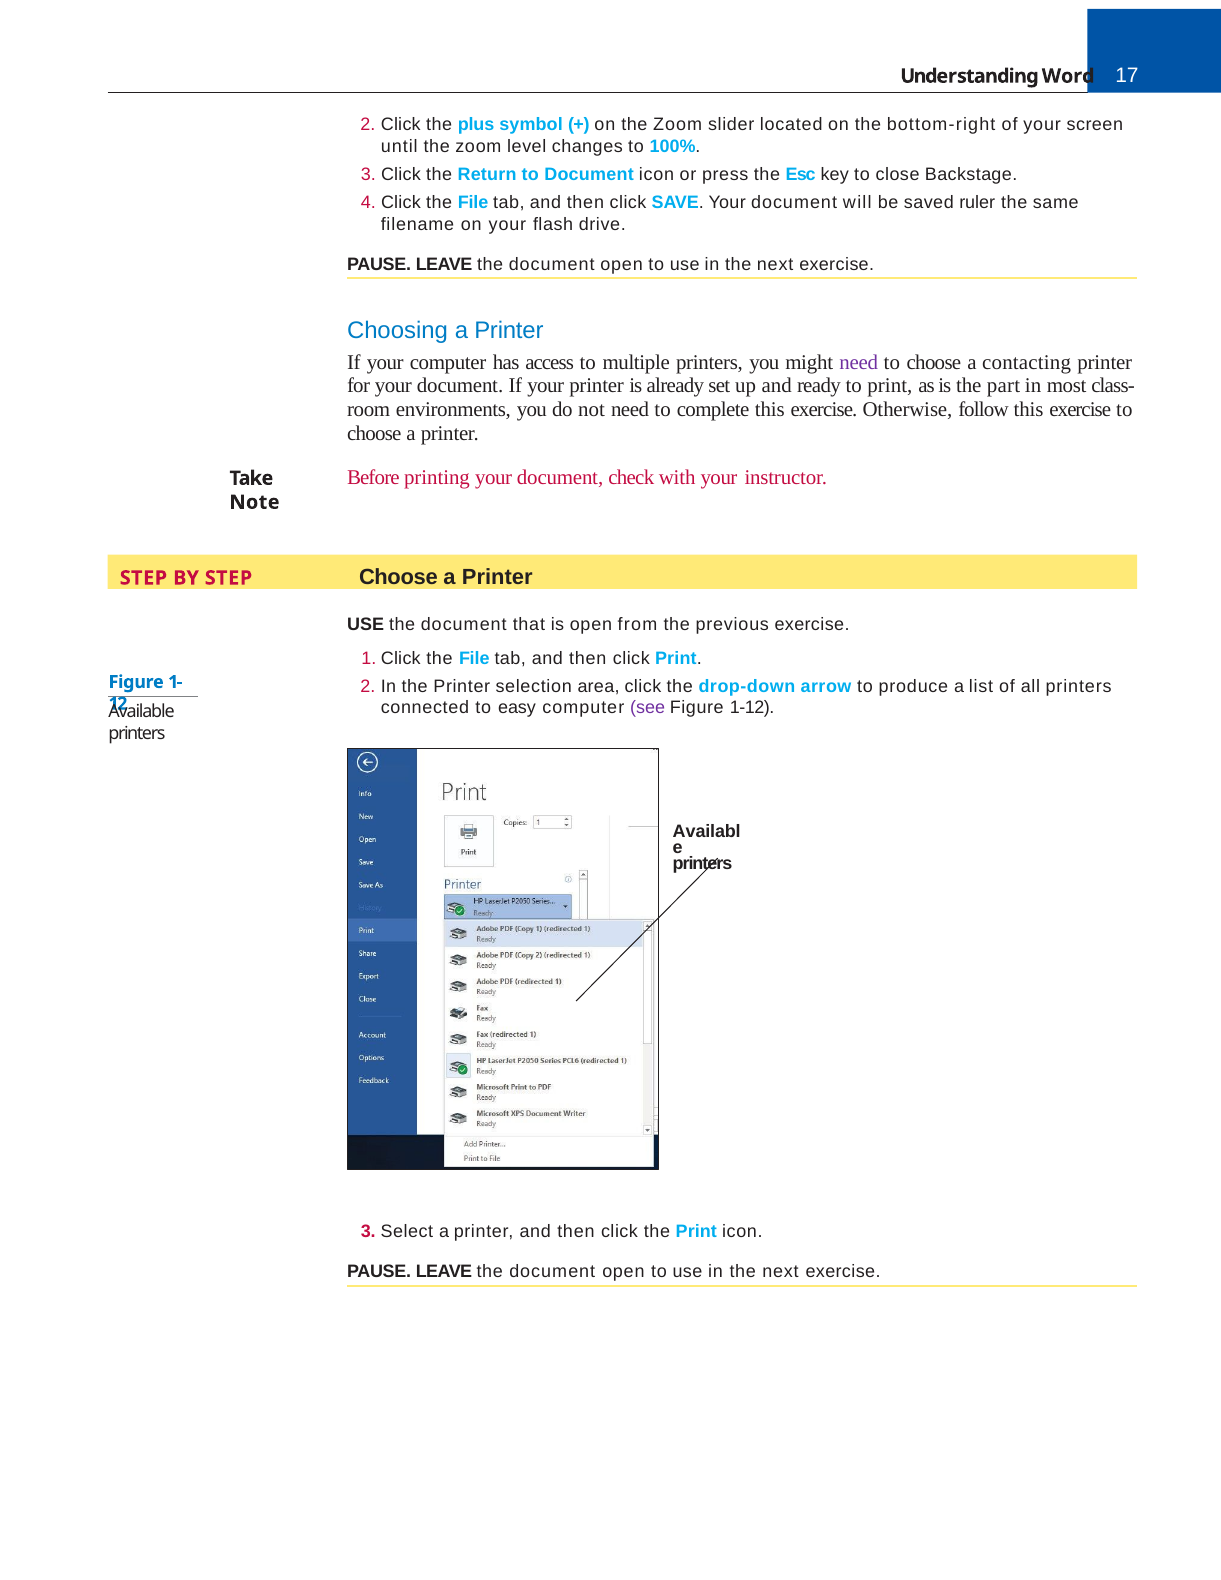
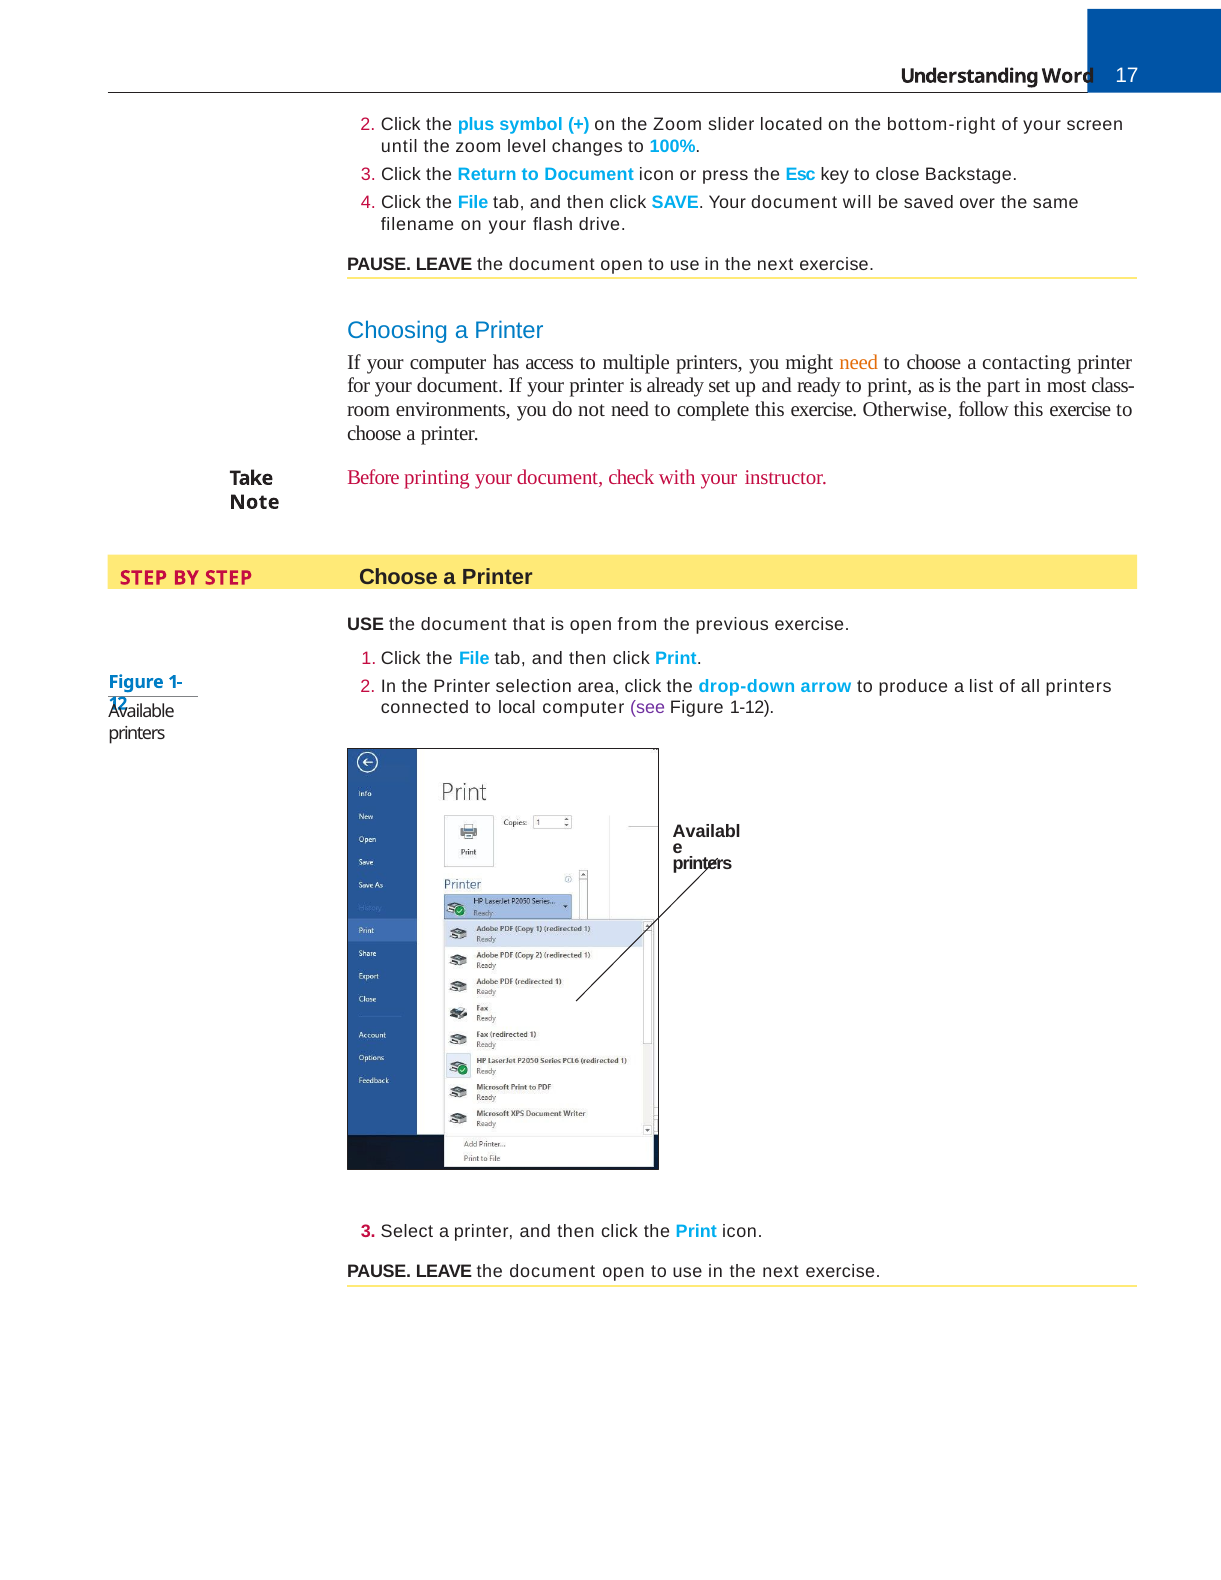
ruler: ruler -> over
need at (859, 362) colour: purple -> orange
easy: easy -> local
